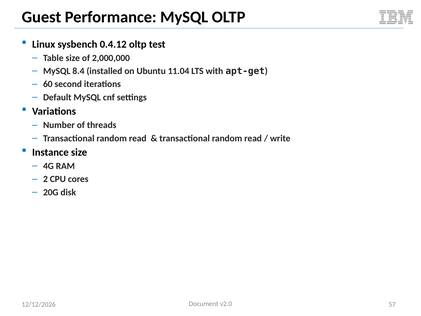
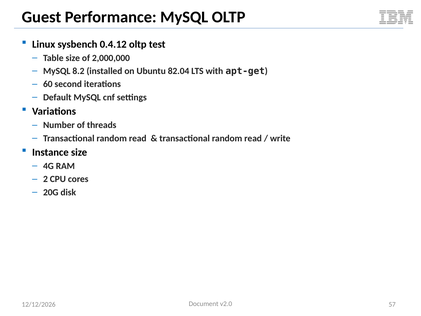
8.4: 8.4 -> 8.2
11.04: 11.04 -> 82.04
